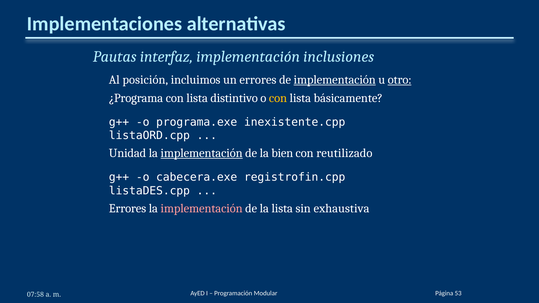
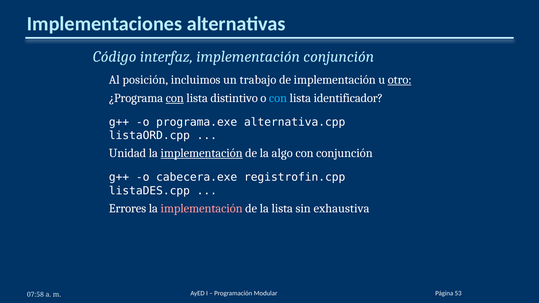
Pautas: Pautas -> Código
implementación inclusiones: inclusiones -> conjunción
un errores: errores -> trabajo
implementación at (335, 80) underline: present -> none
con at (175, 98) underline: none -> present
con at (278, 98) colour: yellow -> light blue
básicamente: básicamente -> identificador
inexistente.cpp: inexistente.cpp -> alternativa.cpp
bien: bien -> algo
con reutilizado: reutilizado -> conjunción
